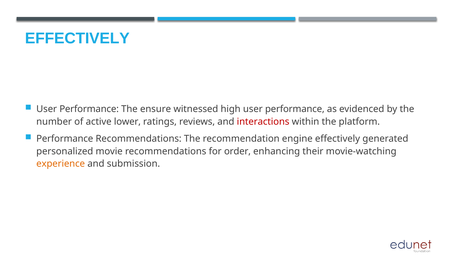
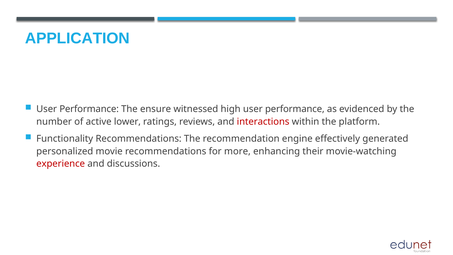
EFFECTIVELY at (77, 38): EFFECTIVELY -> APPLICATION
Performance at (65, 139): Performance -> Functionality
order: order -> more
experience colour: orange -> red
submission: submission -> discussions
